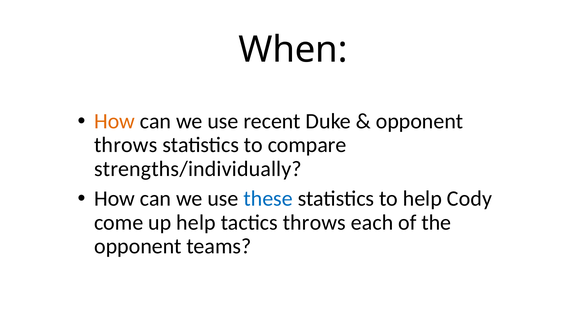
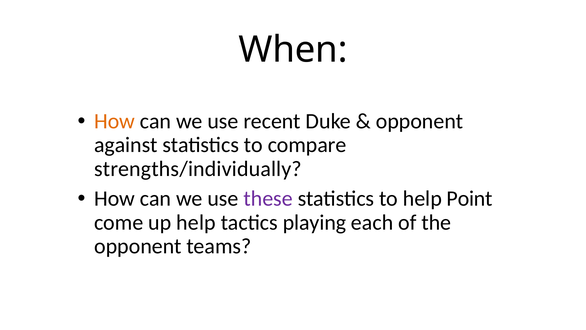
throws at (126, 145): throws -> against
these colour: blue -> purple
Cody: Cody -> Point
tactics throws: throws -> playing
